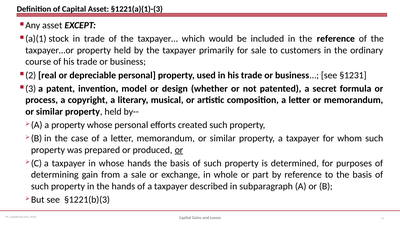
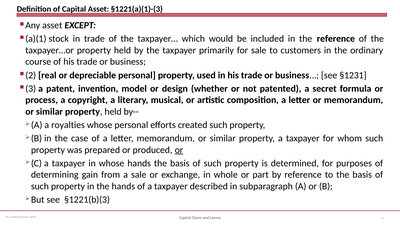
a property: property -> royalties
